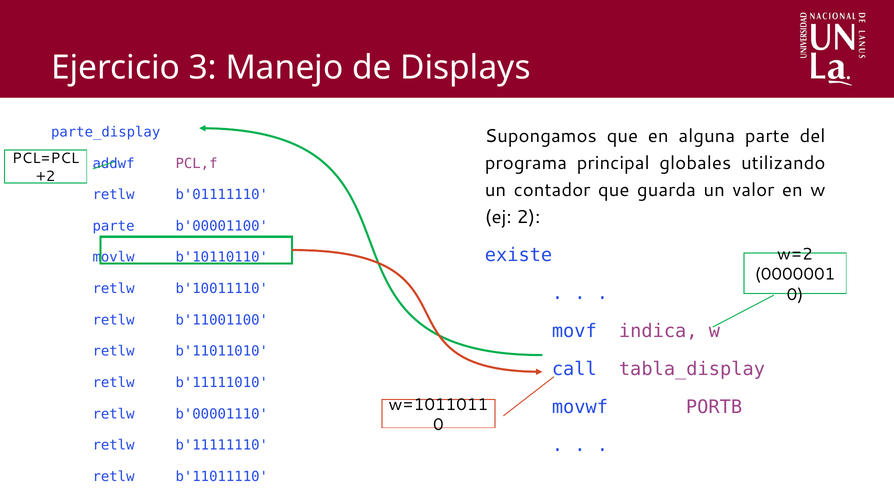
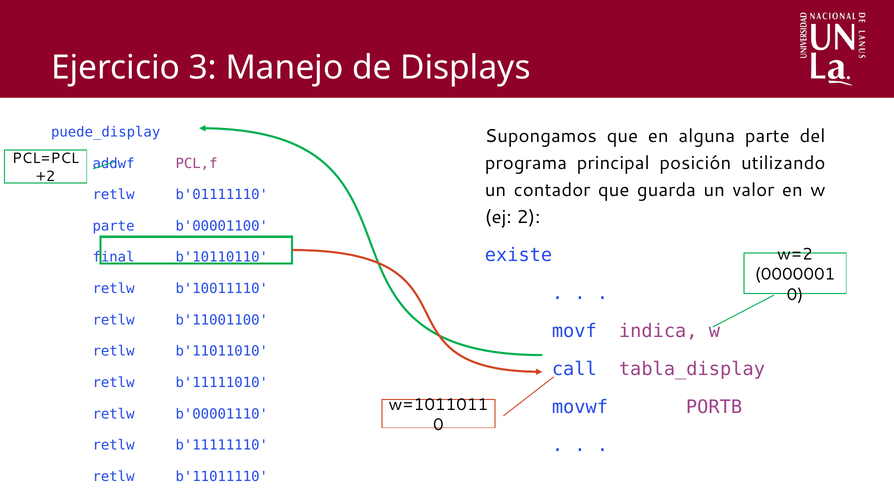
parte_display: parte_display -> puede_display
globales: globales -> posición
movlw: movlw -> final
